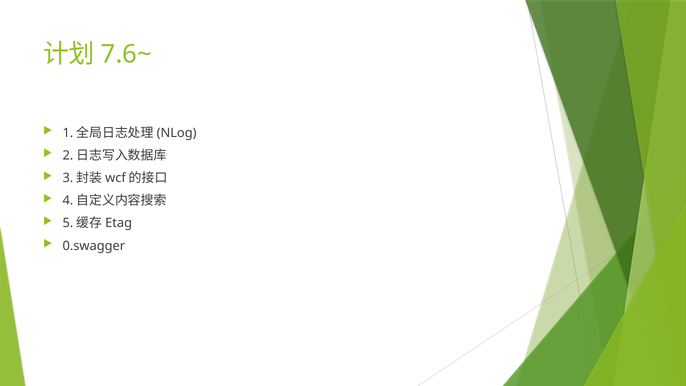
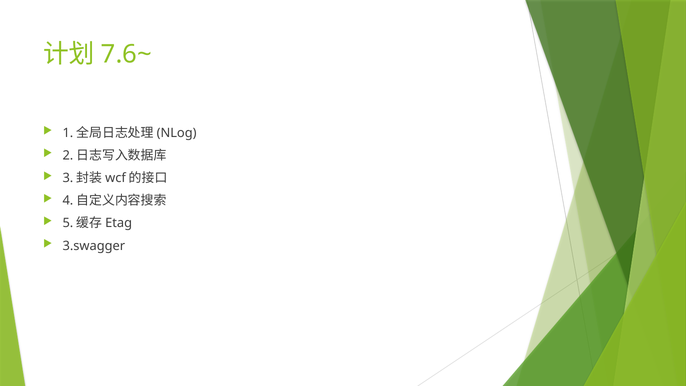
0.swagger: 0.swagger -> 3.swagger
